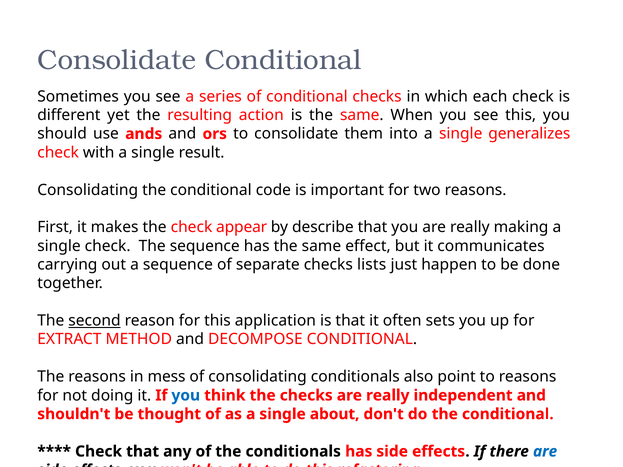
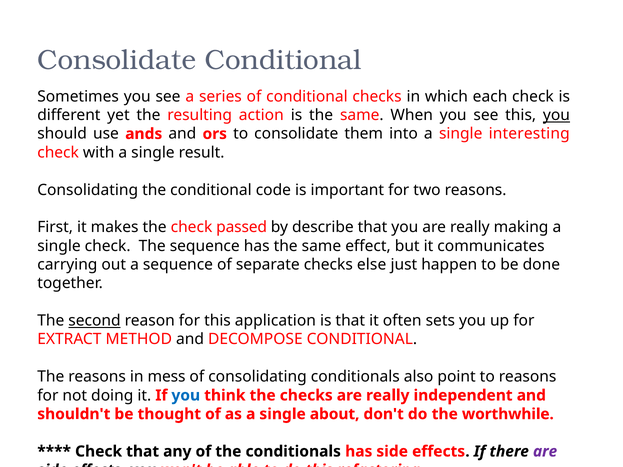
you at (556, 115) underline: none -> present
generalizes: generalizes -> interesting
appear: appear -> passed
lists: lists -> else
do the conditional: conditional -> worthwhile
are at (545, 452) colour: blue -> purple
